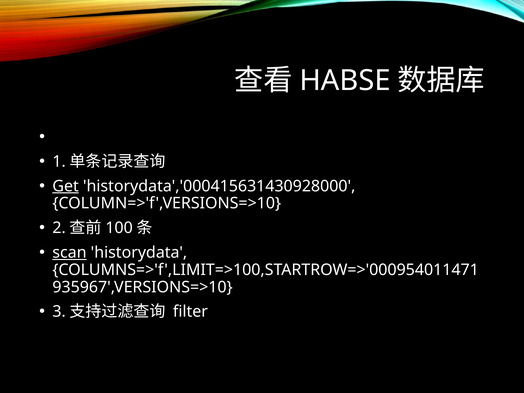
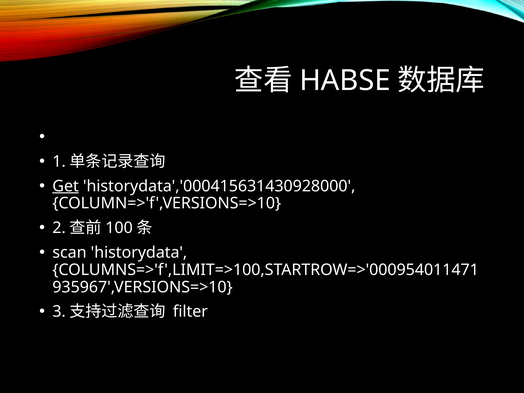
scan underline: present -> none
